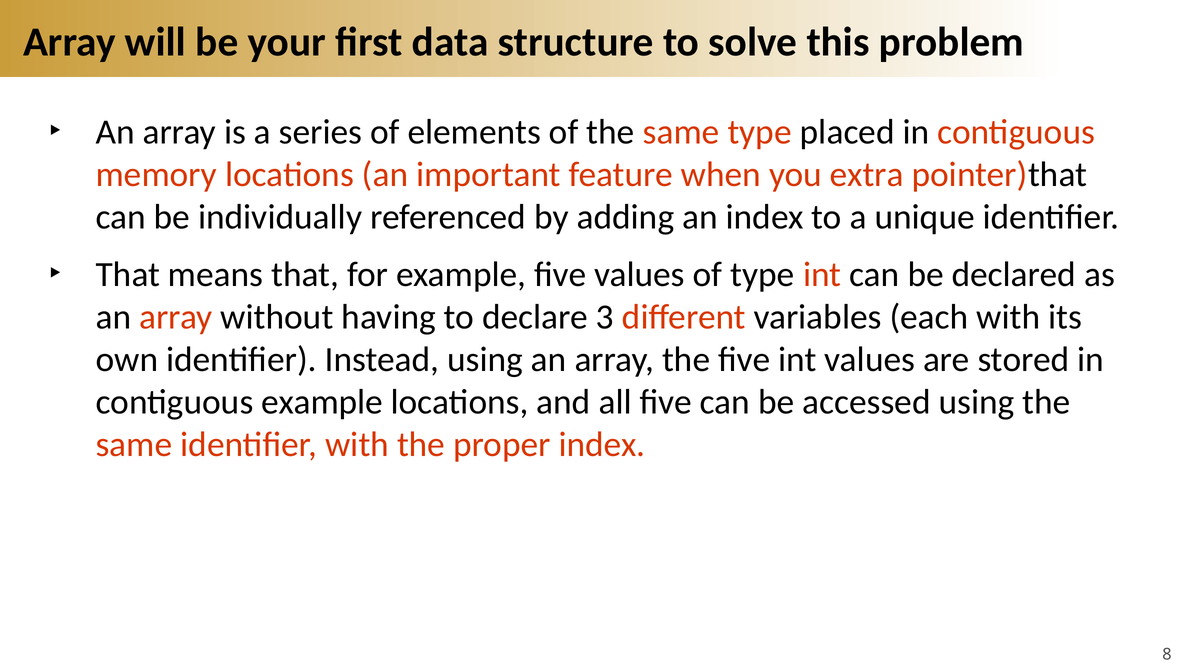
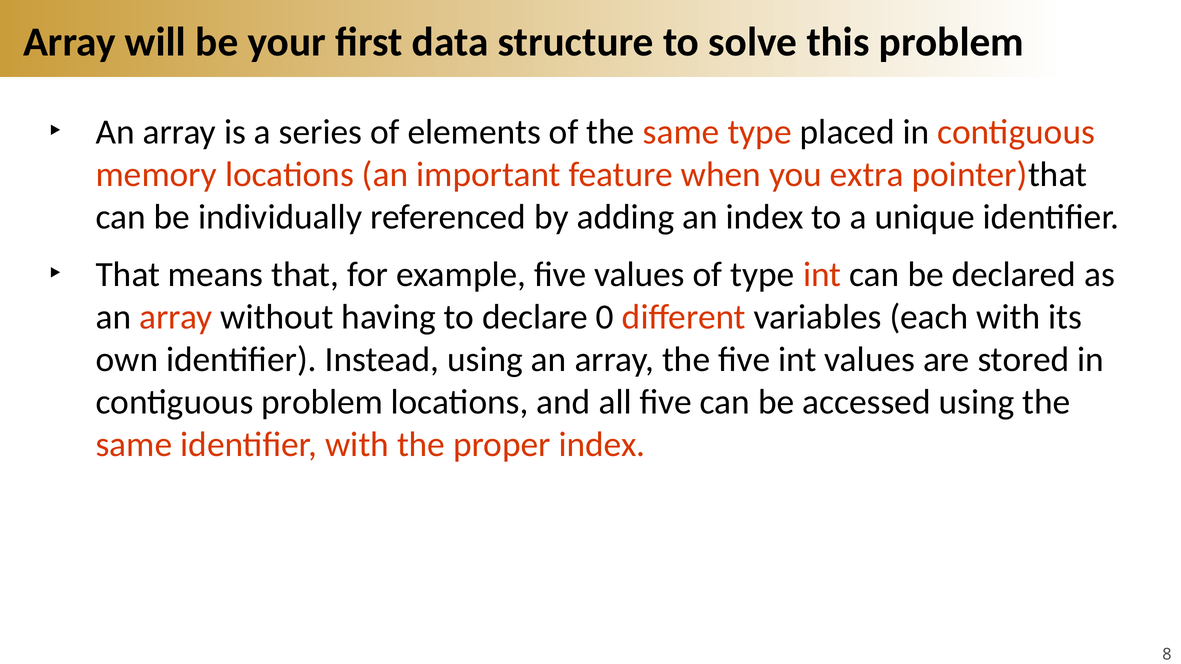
3: 3 -> 0
contiguous example: example -> problem
